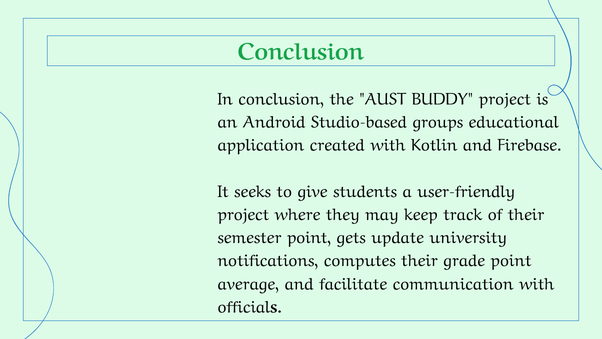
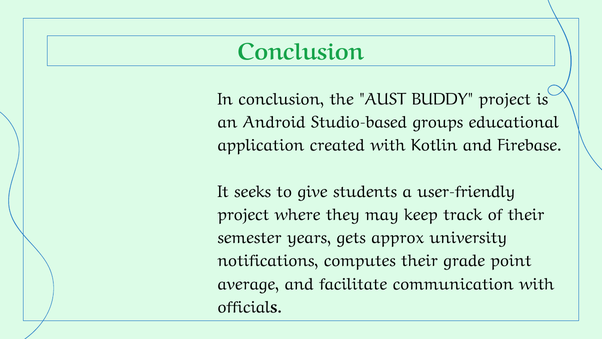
semester point: point -> years
update: update -> approx
